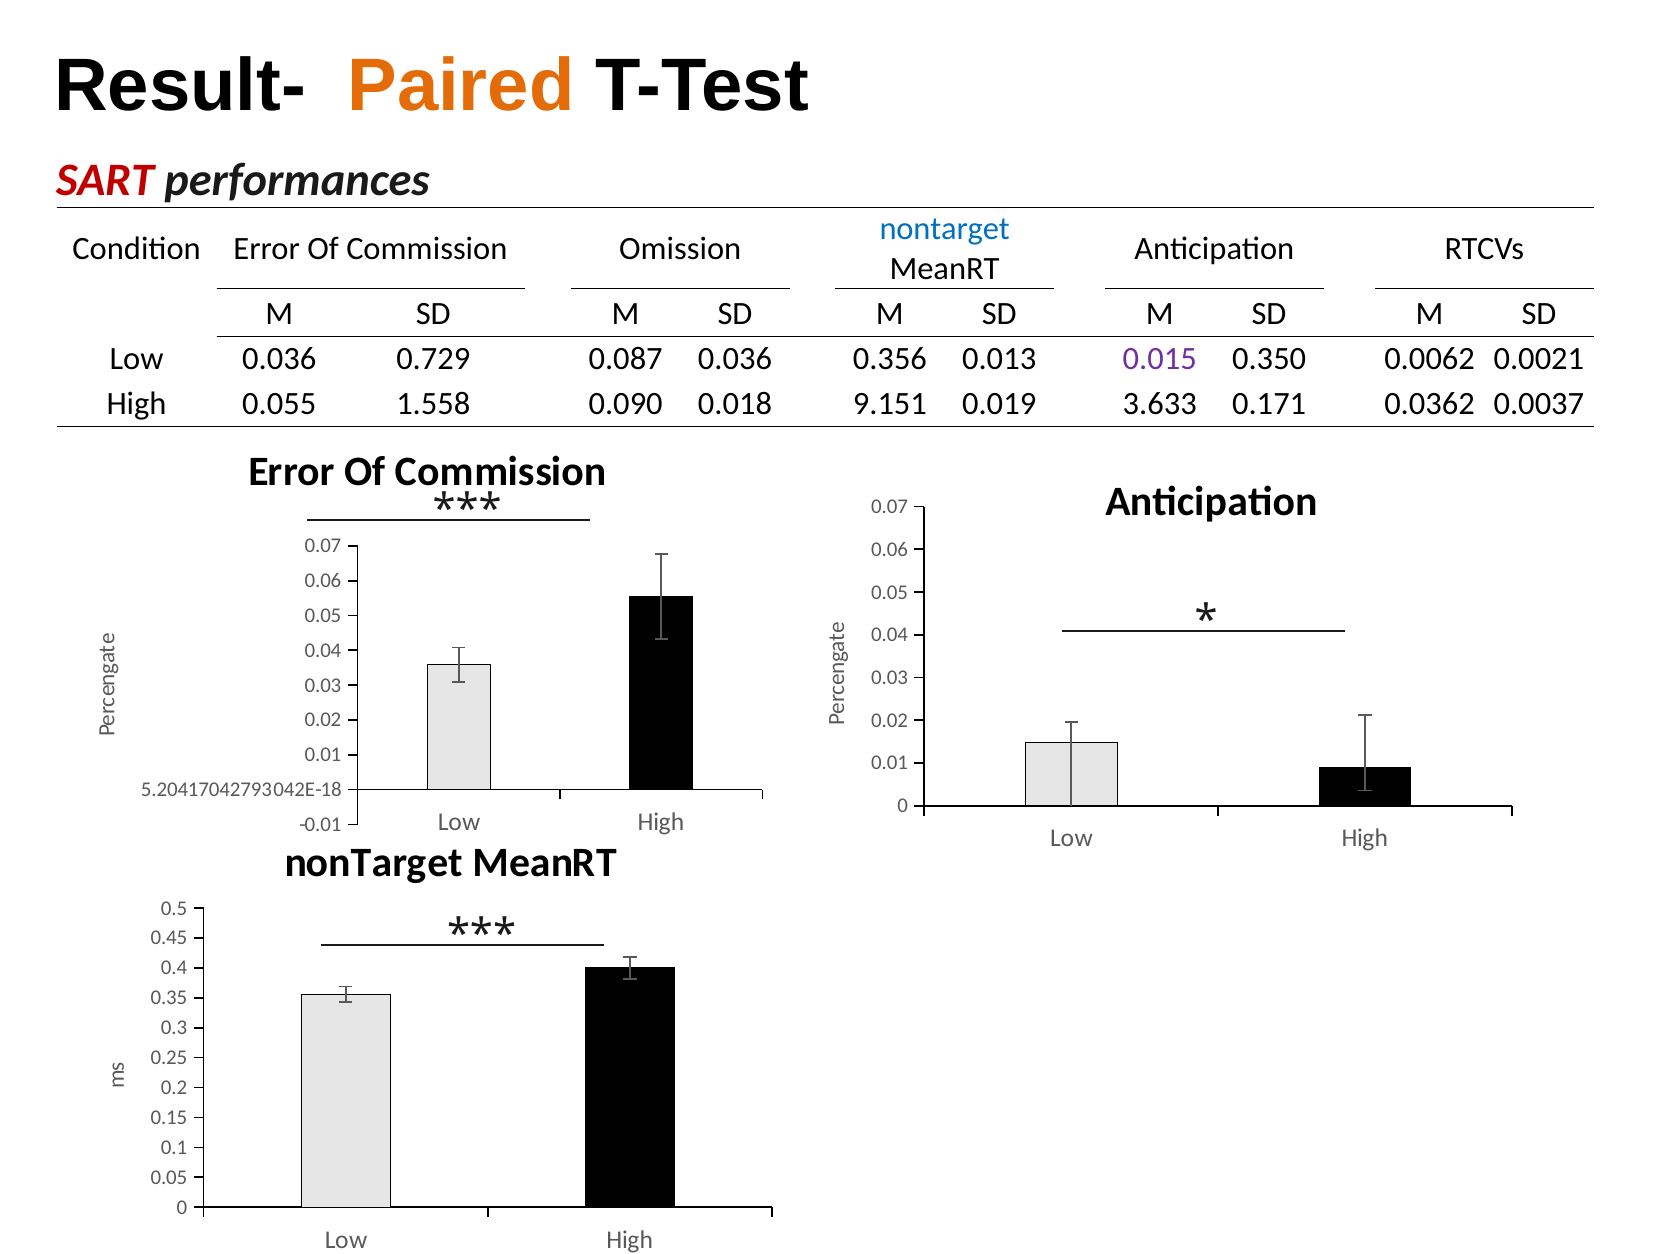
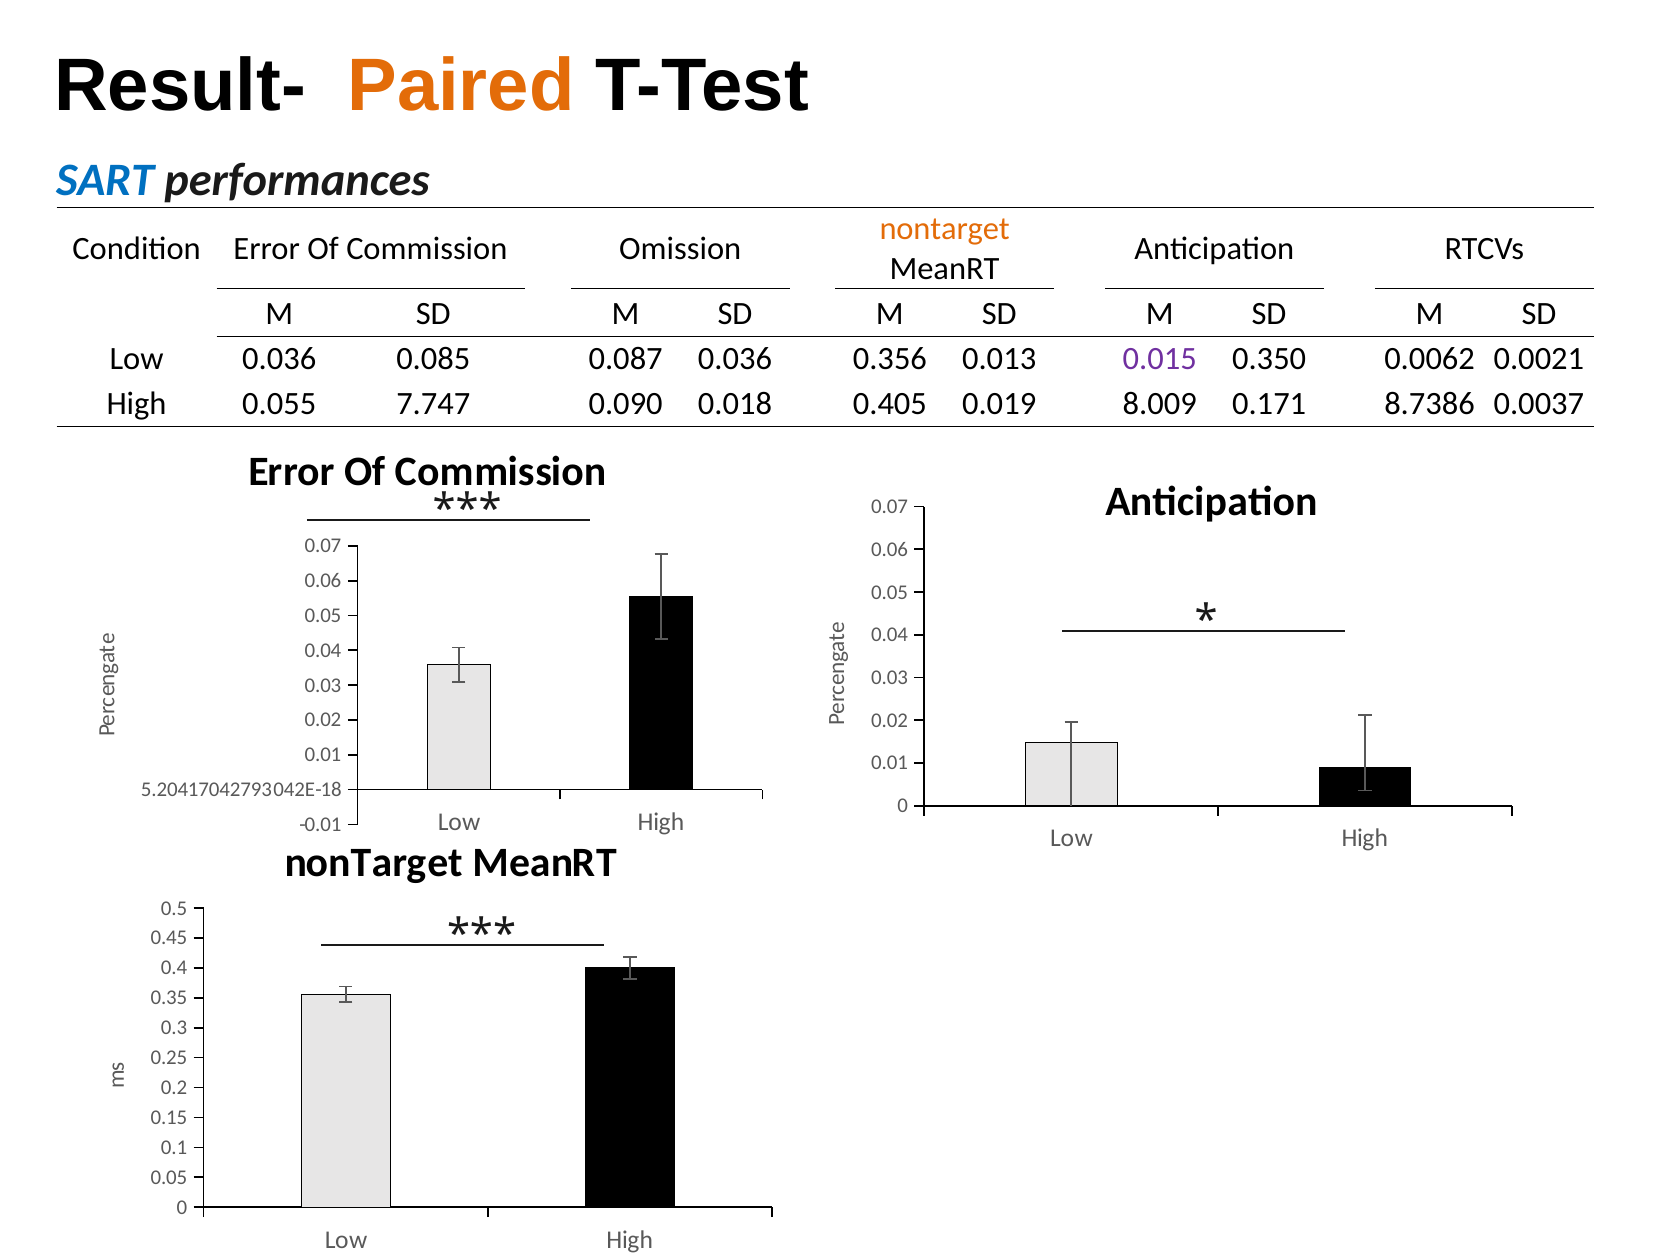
SART colour: red -> blue
nontarget at (945, 229) colour: blue -> orange
0.729: 0.729 -> 0.085
1.558: 1.558 -> 7.747
9.151: 9.151 -> 0.405
3.633: 3.633 -> 8.009
0.0362: 0.0362 -> 8.7386
